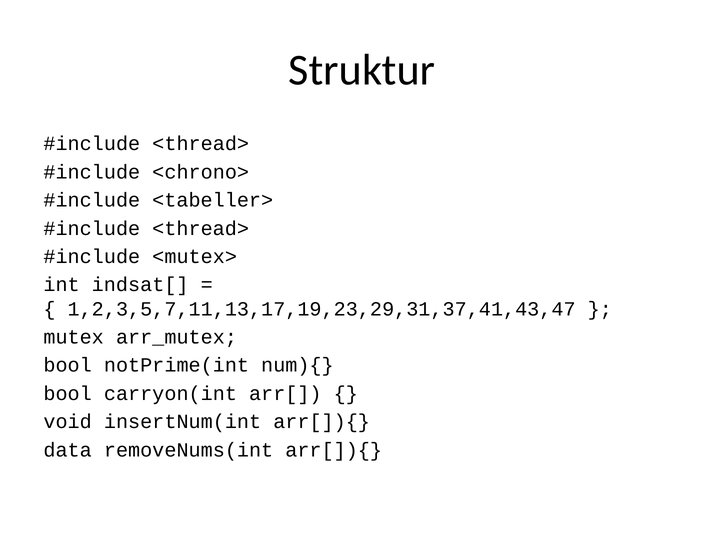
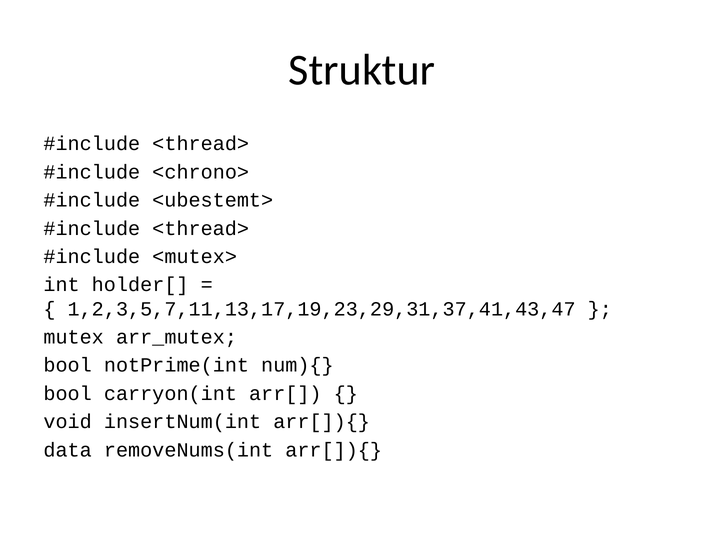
<tabeller>: <tabeller> -> <ubestemt>
indsat[: indsat[ -> holder[
